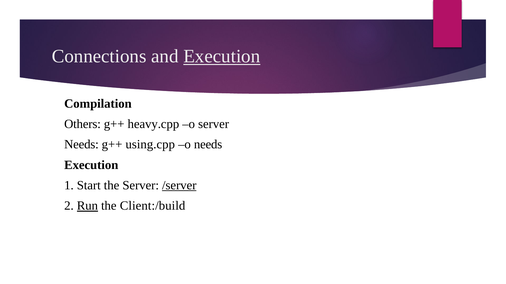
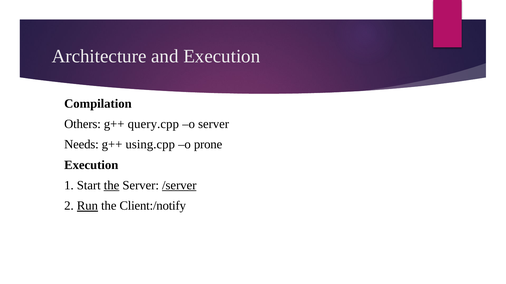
Connections: Connections -> Architecture
Execution at (222, 56) underline: present -> none
heavy.cpp: heavy.cpp -> query.cpp
o needs: needs -> prone
the at (112, 186) underline: none -> present
Client:/build: Client:/build -> Client:/notify
